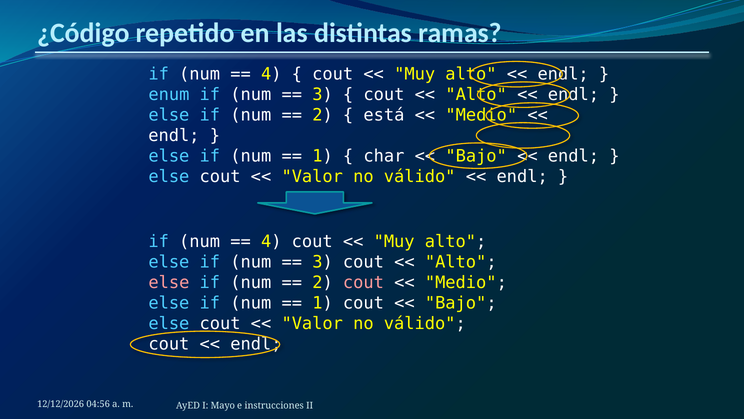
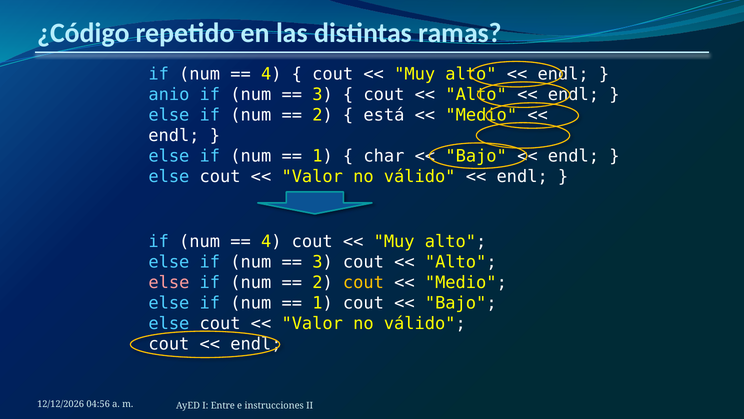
enum: enum -> anio
cout at (363, 282) colour: pink -> yellow
Mayo: Mayo -> Entre
